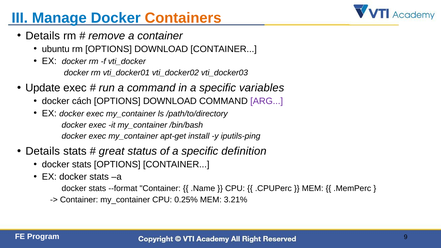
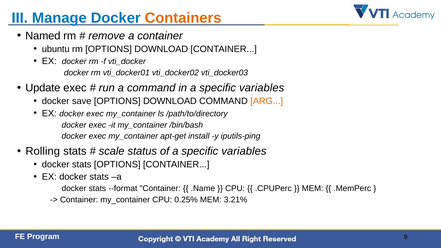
Details at (43, 36): Details -> Named
cách: cách -> save
ARG colour: purple -> orange
Details at (43, 151): Details -> Rolling
great: great -> scale
of a specific definition: definition -> variables
